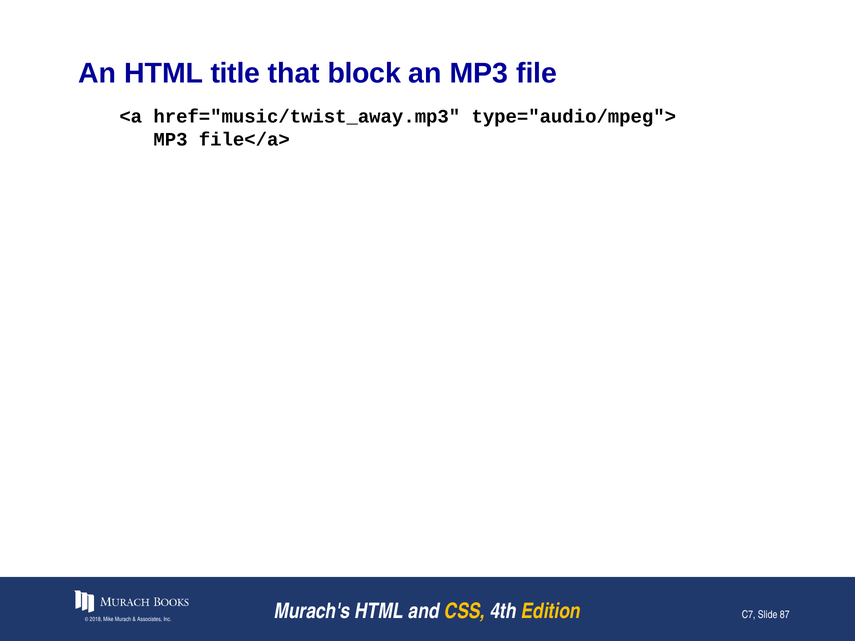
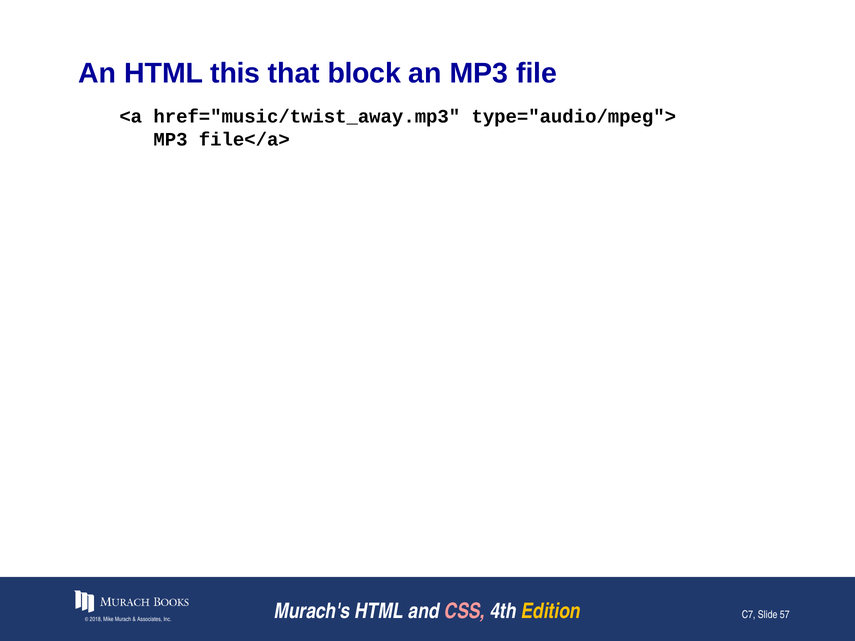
title: title -> this
CSS colour: yellow -> pink
87: 87 -> 57
